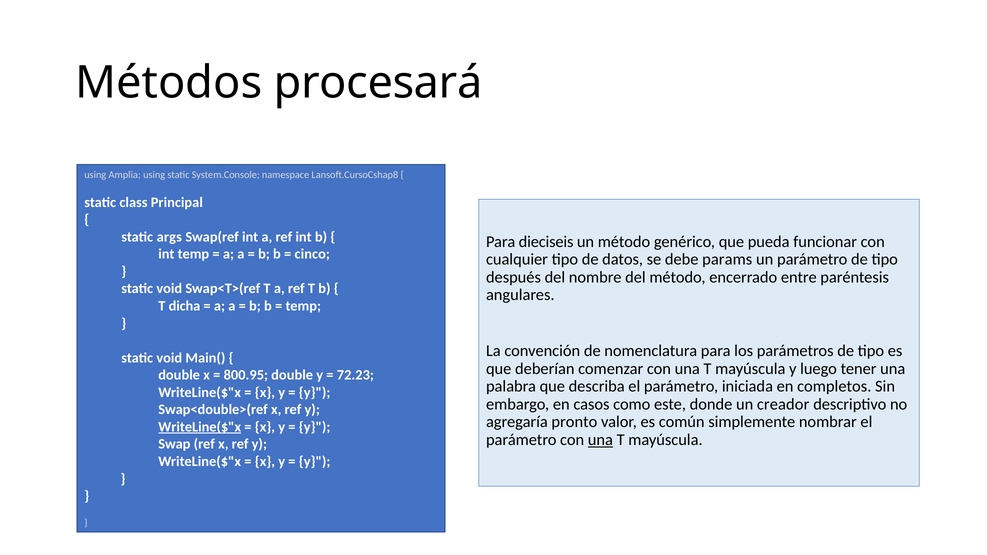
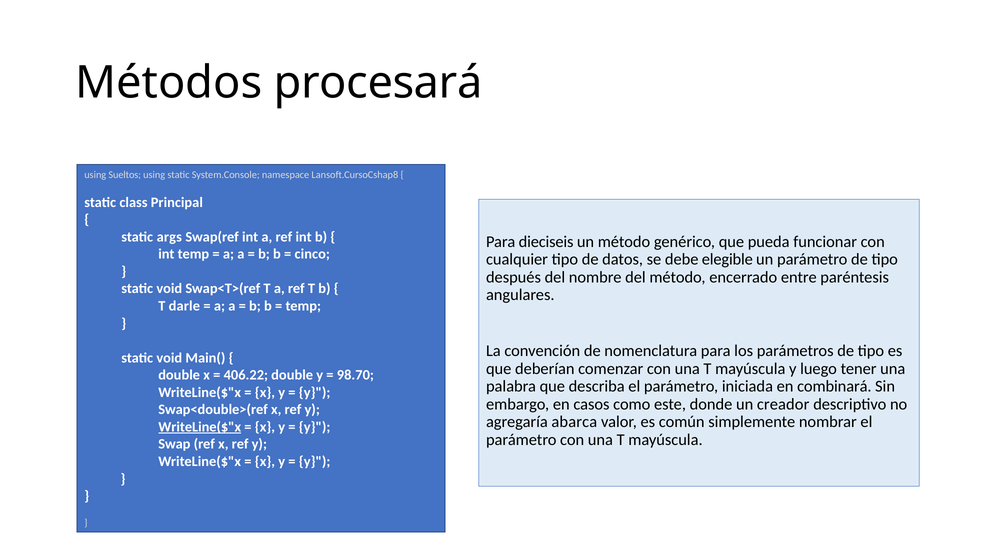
Amplia: Amplia -> Sueltos
params: params -> elegible
dicha: dicha -> darle
800.95: 800.95 -> 406.22
72.23: 72.23 -> 98.70
completos: completos -> combinará
pronto: pronto -> abarca
una at (600, 440) underline: present -> none
